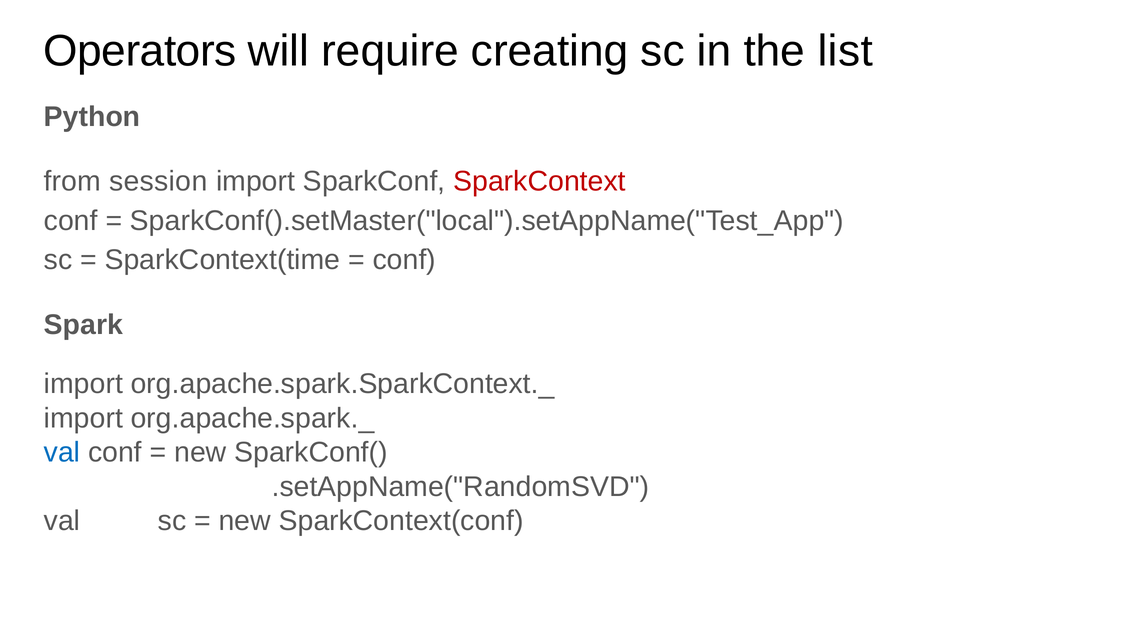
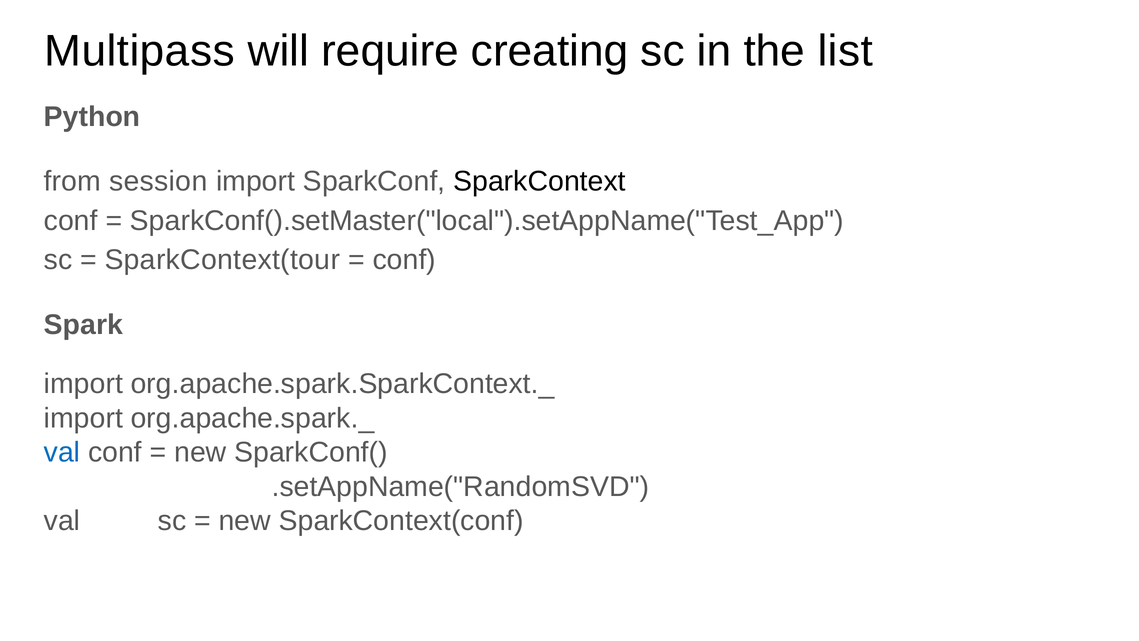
Operators: Operators -> Multipass
SparkContext colour: red -> black
SparkContext(time: SparkContext(time -> SparkContext(tour
